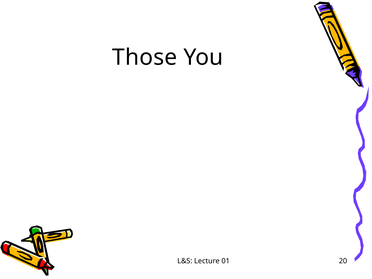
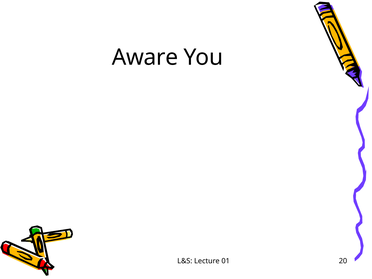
Those: Those -> Aware
